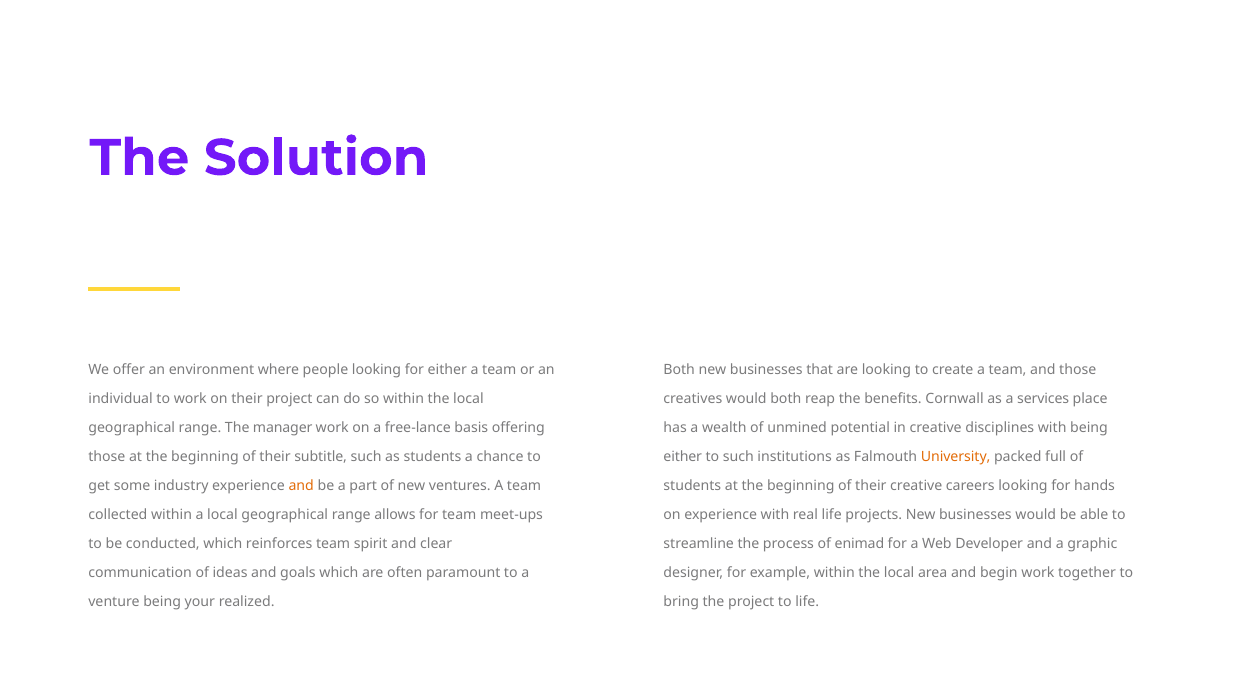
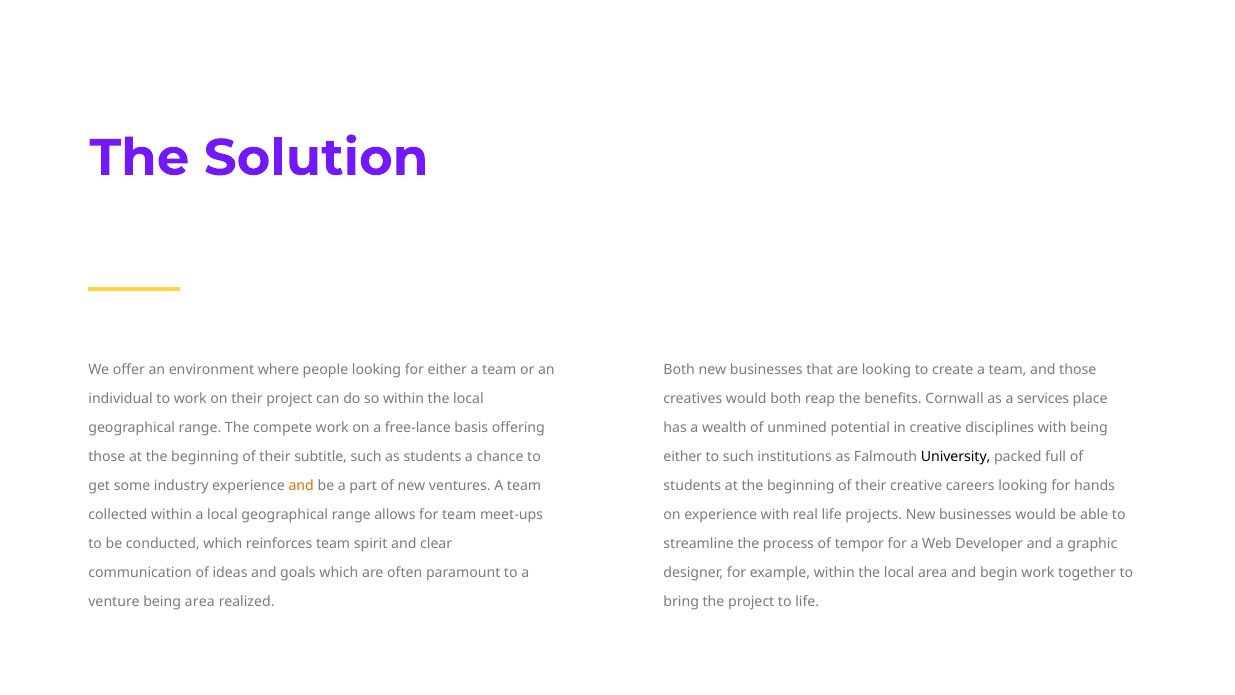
manager: manager -> compete
University colour: orange -> black
enimad: enimad -> tempor
being your: your -> area
